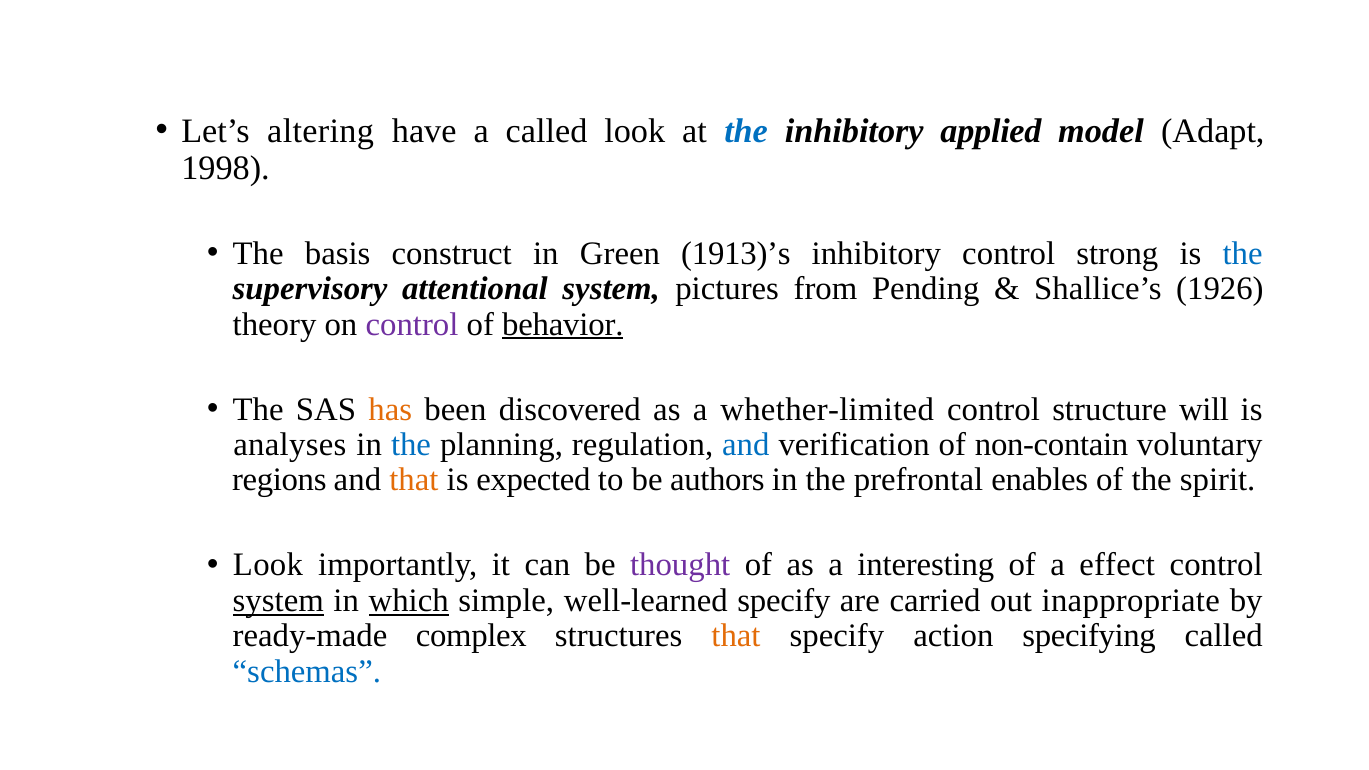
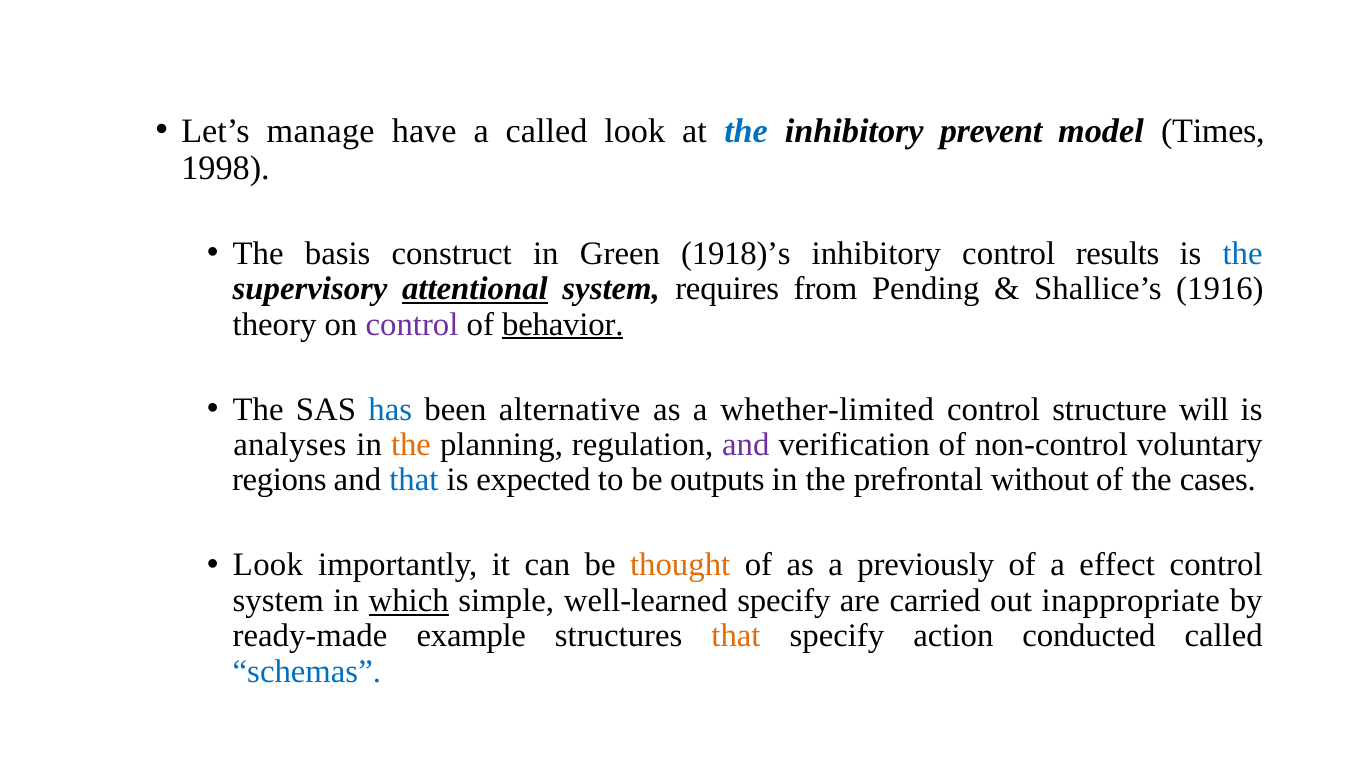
altering: altering -> manage
applied: applied -> prevent
Adapt: Adapt -> Times
1913)’s: 1913)’s -> 1918)’s
strong: strong -> results
attentional underline: none -> present
pictures: pictures -> requires
1926: 1926 -> 1916
has colour: orange -> blue
discovered: discovered -> alternative
the at (411, 445) colour: blue -> orange
and at (746, 445) colour: blue -> purple
non-contain: non-contain -> non-control
that at (414, 480) colour: orange -> blue
authors: authors -> outputs
enables: enables -> without
spirit: spirit -> cases
thought colour: purple -> orange
interesting: interesting -> previously
system at (278, 601) underline: present -> none
complex: complex -> example
specifying: specifying -> conducted
